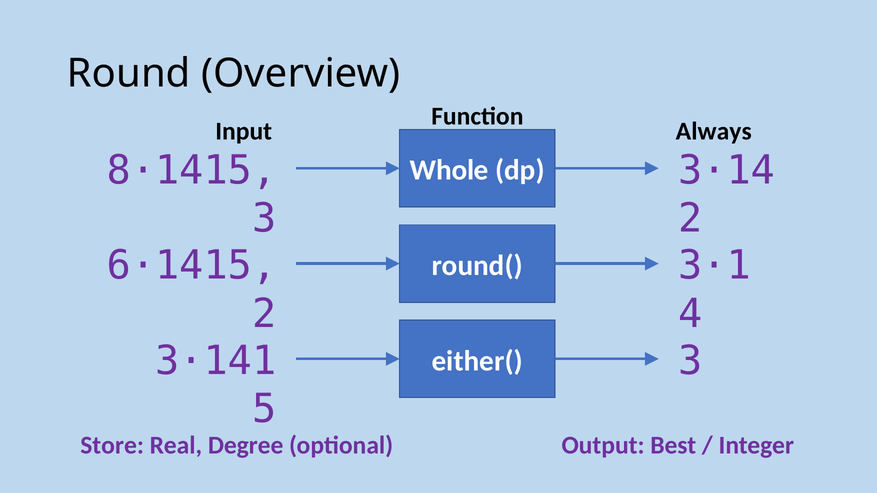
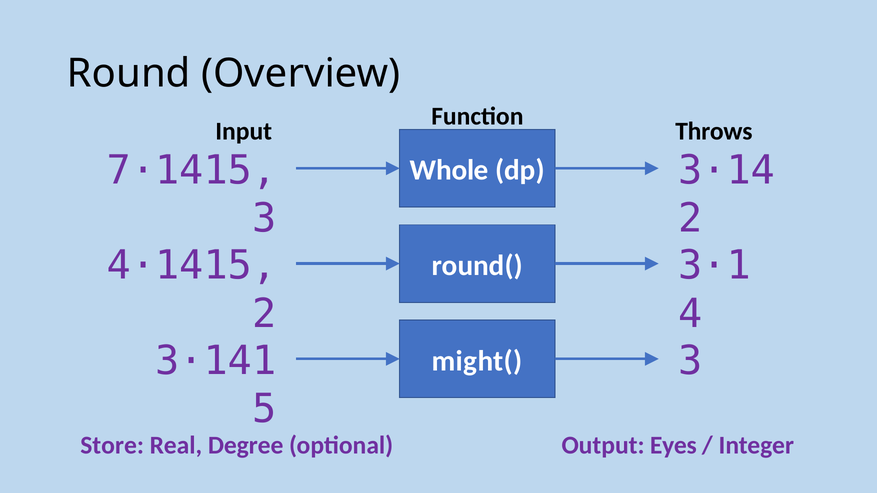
Always: Always -> Throws
8·1415: 8·1415 -> 7·1415
6·1415: 6·1415 -> 4·1415
either(: either( -> might(
Best: Best -> Eyes
